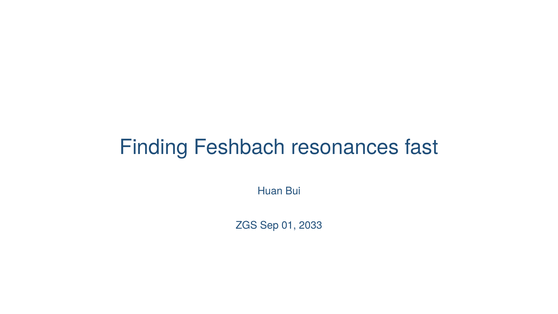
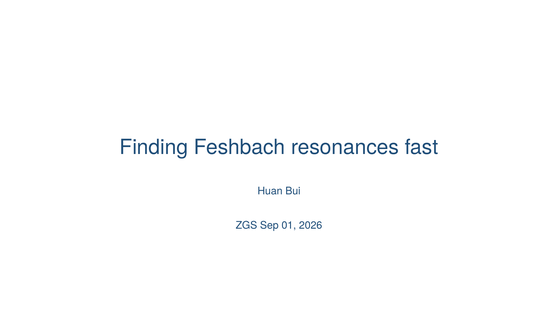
2033: 2033 -> 2026
